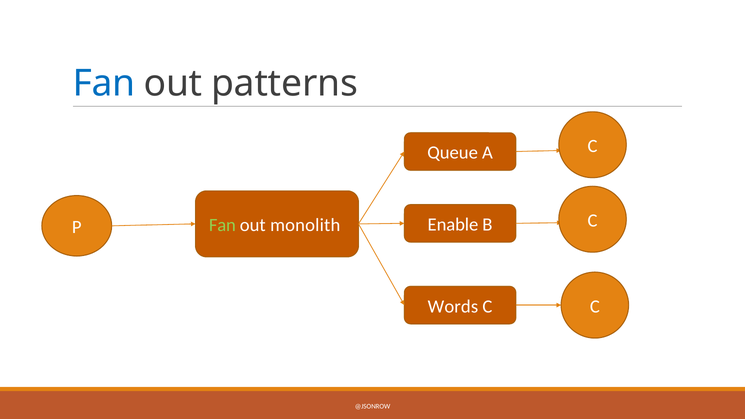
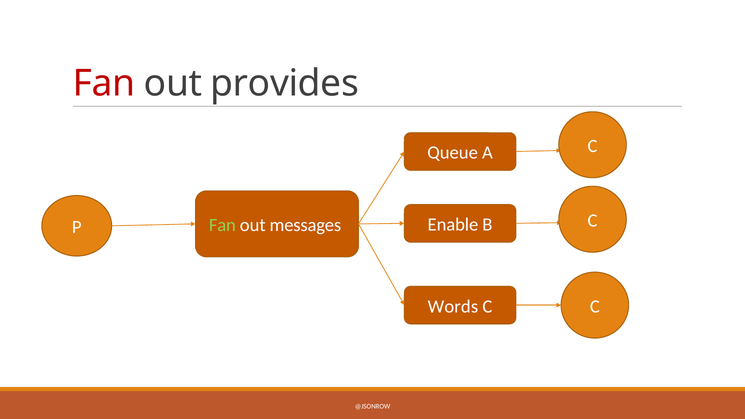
Fan at (104, 83) colour: blue -> red
patterns: patterns -> provides
monolith: monolith -> messages
